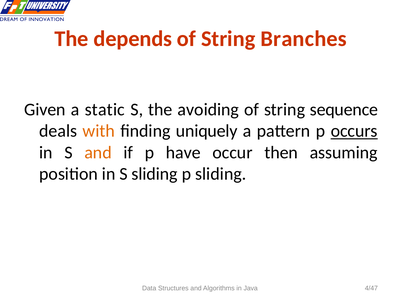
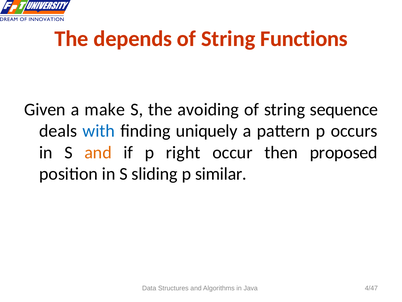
Branches: Branches -> Functions
static: static -> make
with colour: orange -> blue
occurs underline: present -> none
have: have -> right
assuming: assuming -> proposed
p sliding: sliding -> similar
